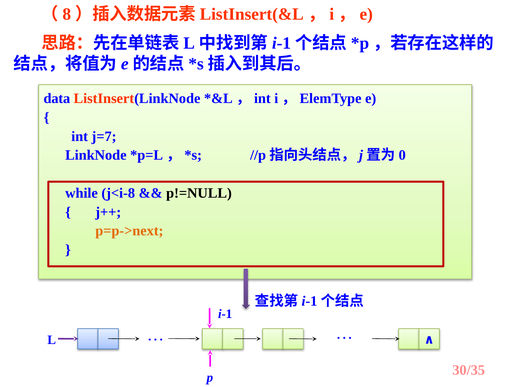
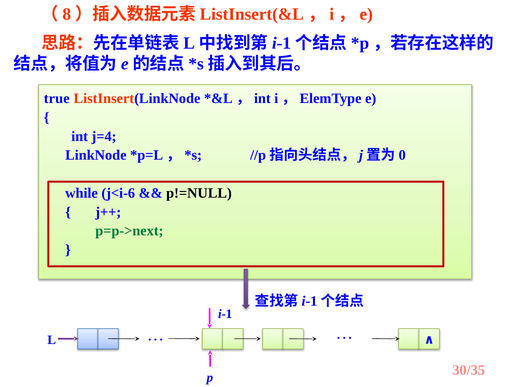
data: data -> true
j=7: j=7 -> j=4
j<i-8: j<i-8 -> j<i-6
p=p->next colour: orange -> green
